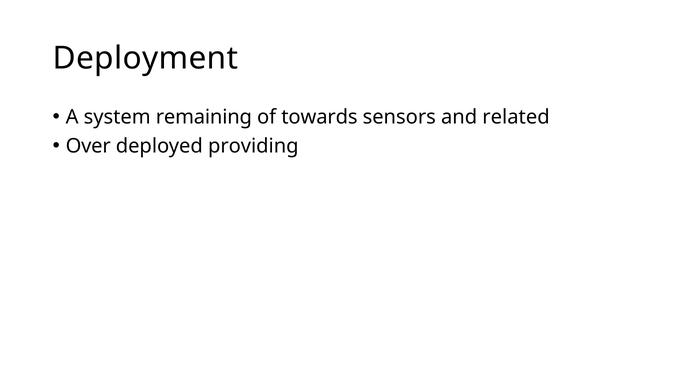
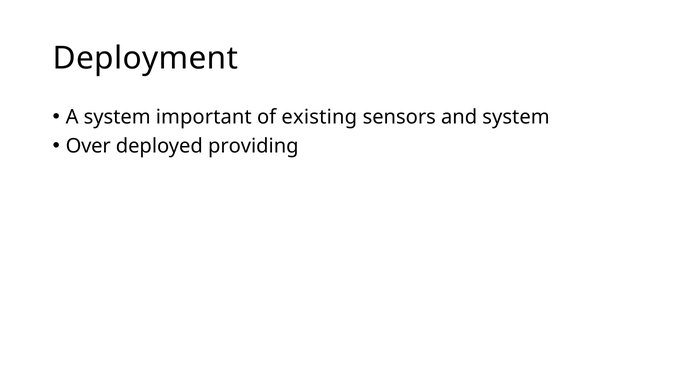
remaining: remaining -> important
towards: towards -> existing
and related: related -> system
